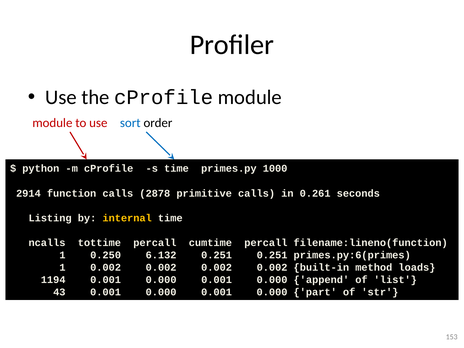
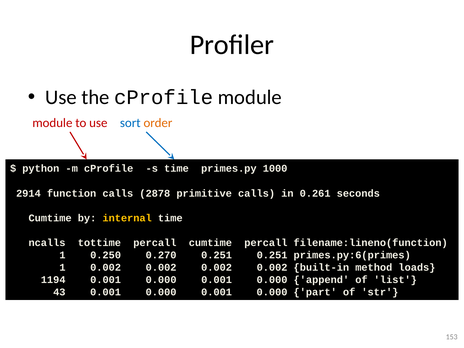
order colour: black -> orange
Listing at (50, 218): Listing -> Cumtime
6.132: 6.132 -> 0.270
